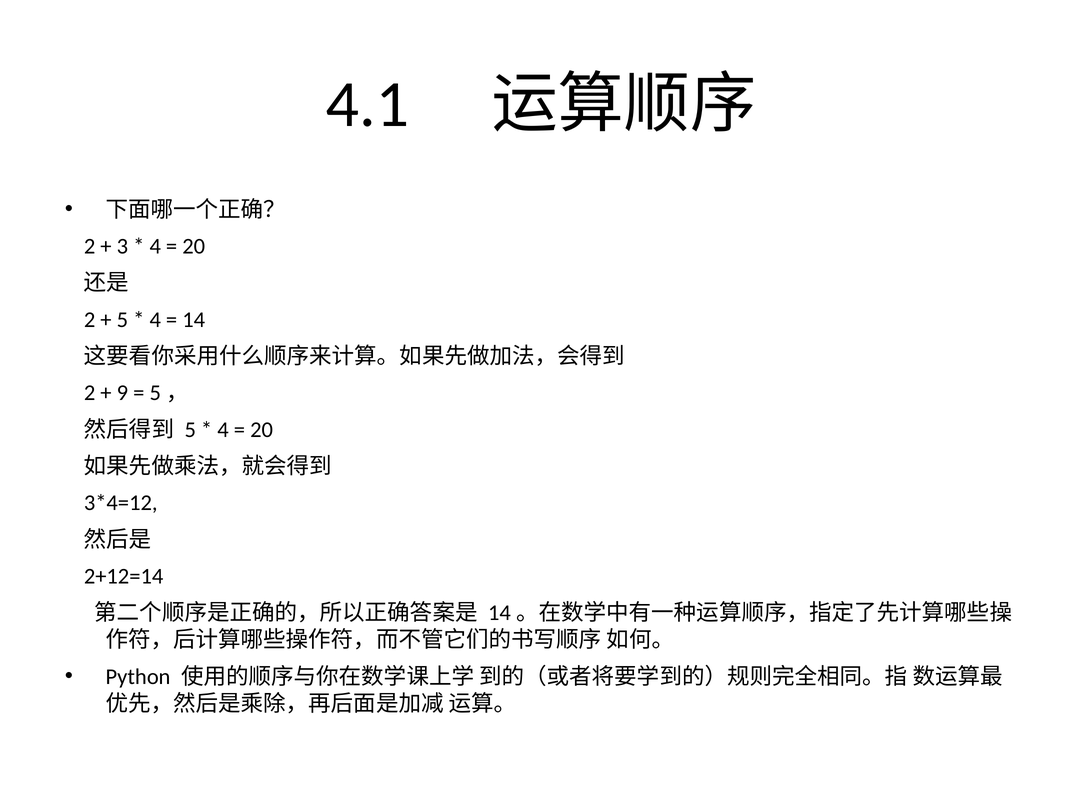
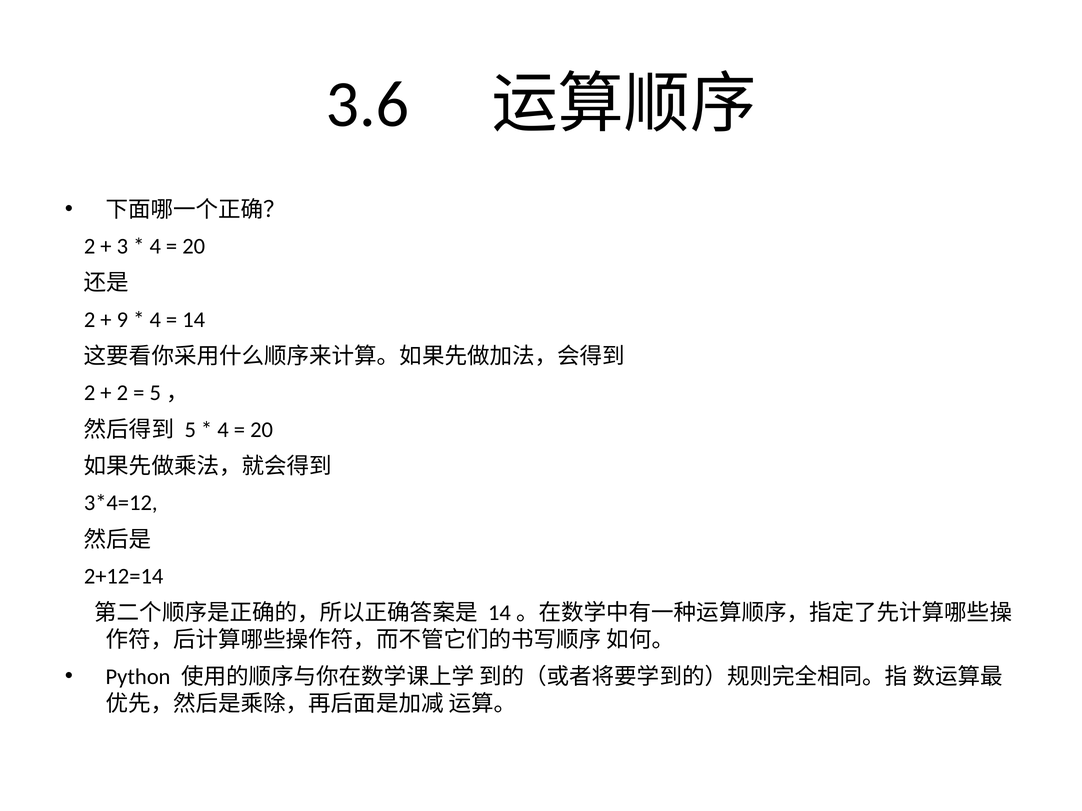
4.1: 4.1 -> 3.6
5 at (122, 320): 5 -> 9
9 at (122, 393): 9 -> 2
